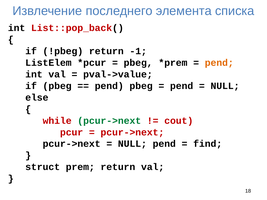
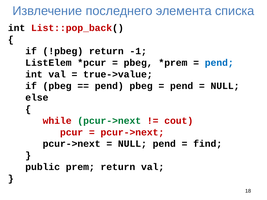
pend at (219, 63) colour: orange -> blue
pval->value: pval->value -> true->value
struct: struct -> public
